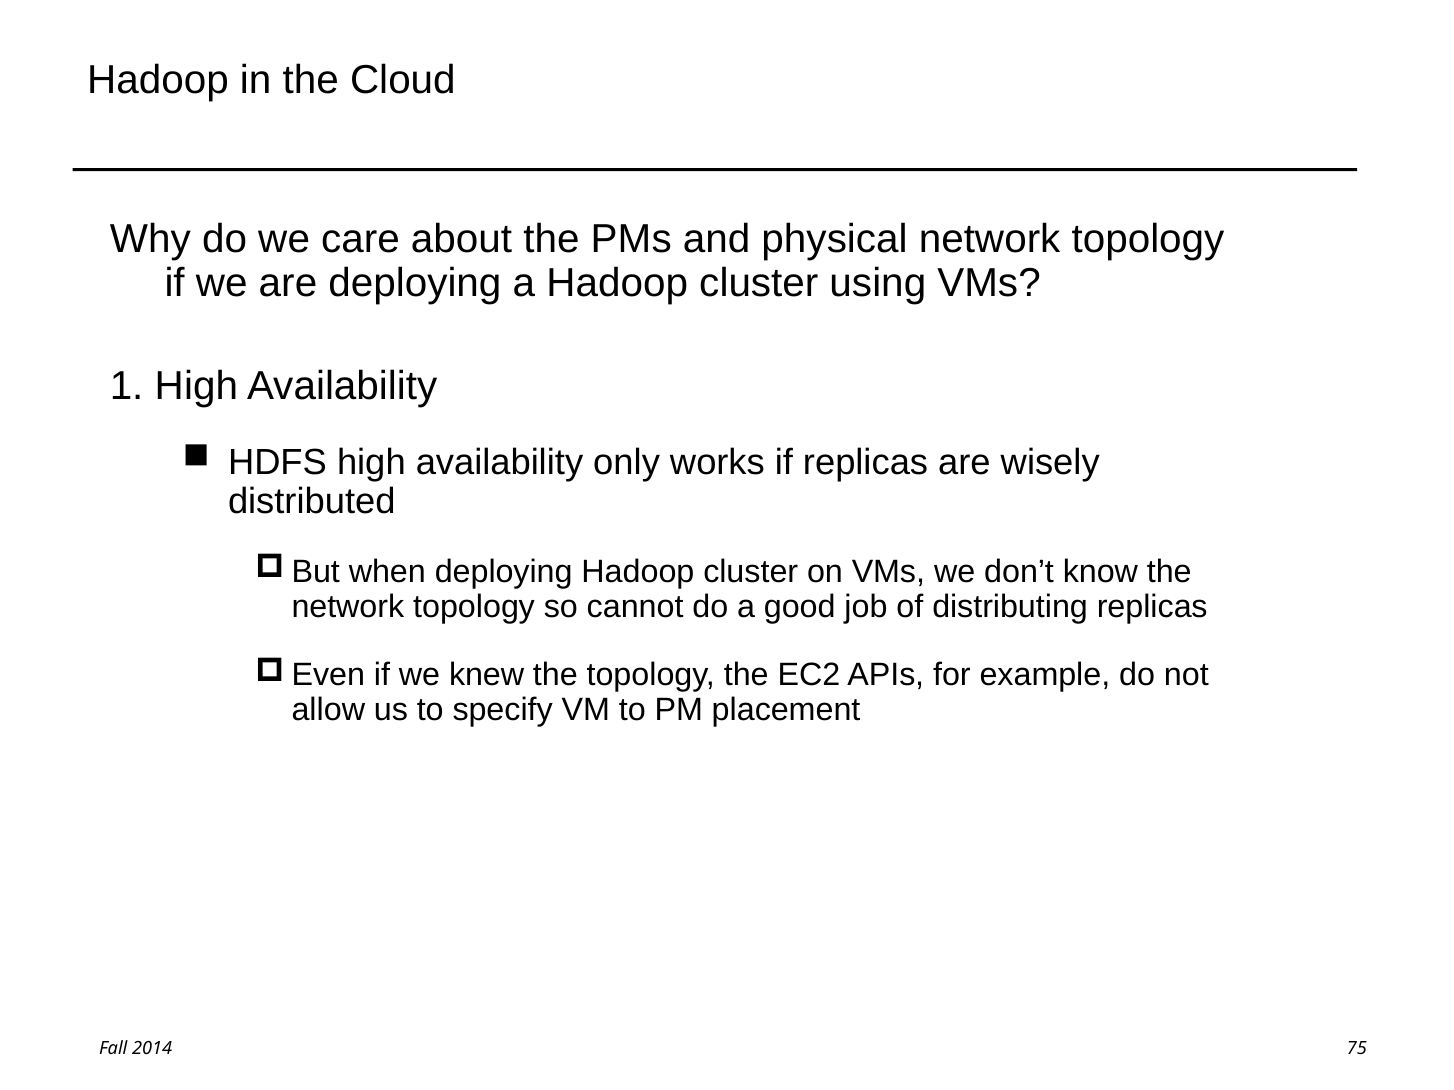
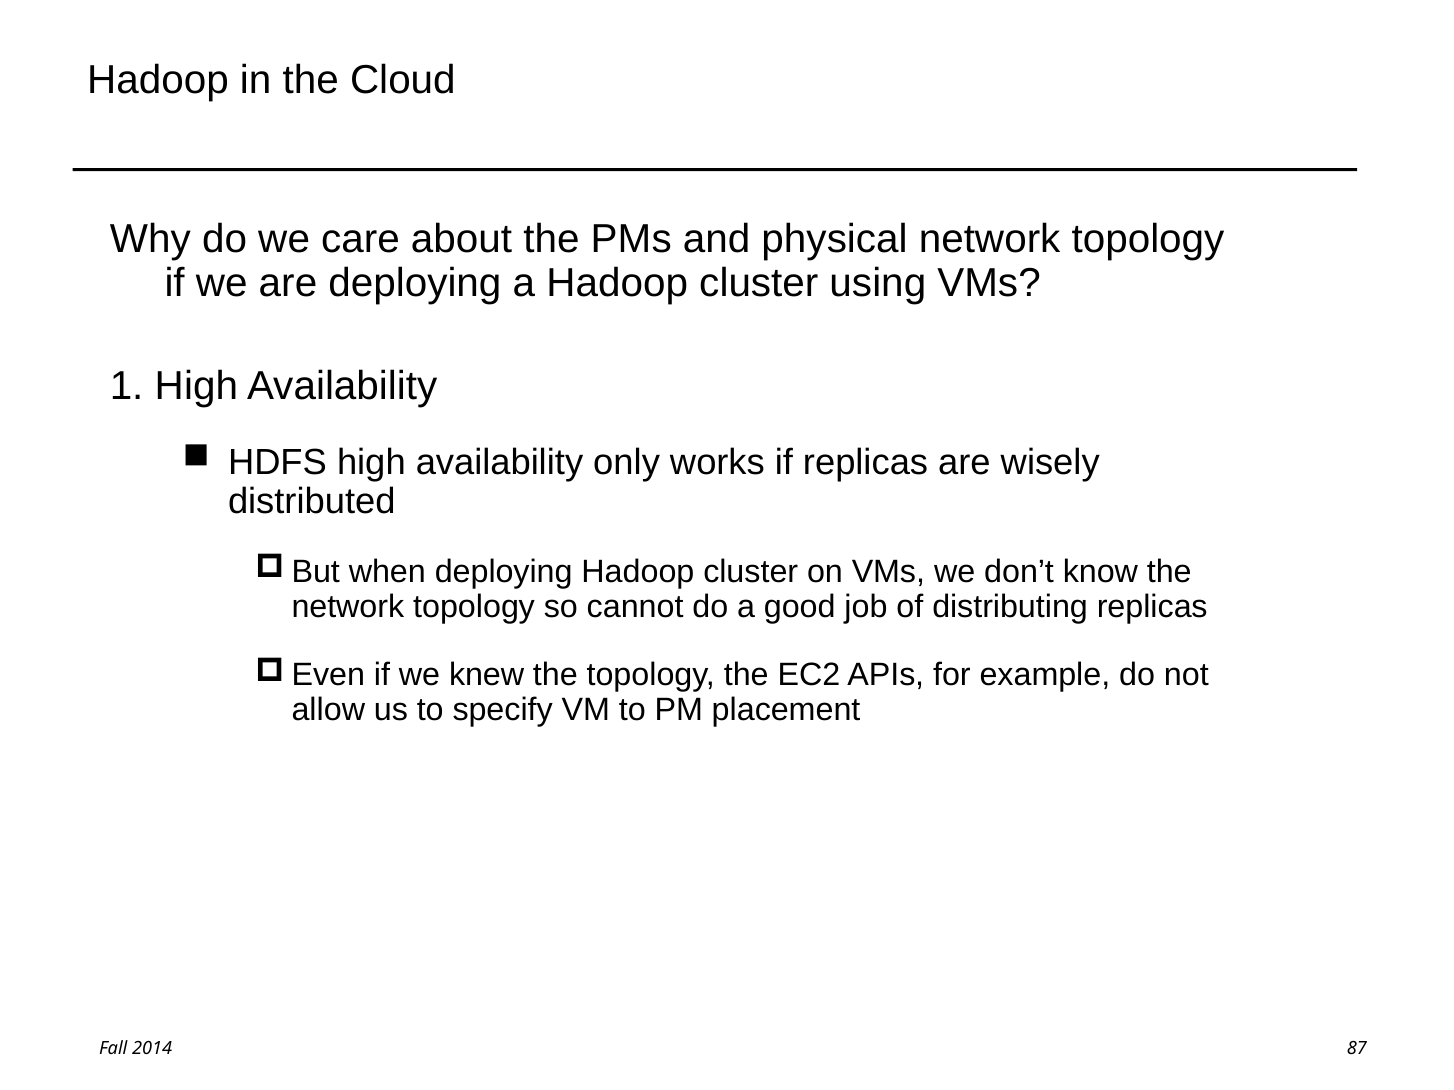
75: 75 -> 87
